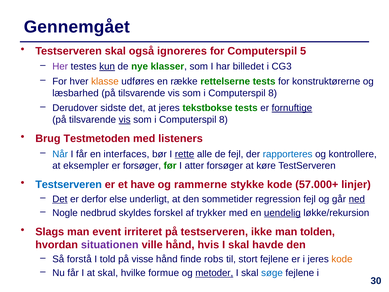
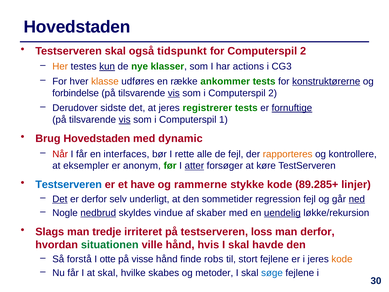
Gennemgået at (77, 27): Gennemgået -> Hovedstaden
ignoreres: ignoreres -> tidspunkt
for Computerspil 5: 5 -> 2
Her colour: purple -> orange
billedet: billedet -> actions
rettelserne: rettelserne -> ankommer
konstruktørerne underline: none -> present
læsbarhed: læsbarhed -> forbindelse
vis at (174, 93) underline: none -> present
8 at (273, 93): 8 -> 2
tekstbokse: tekstbokse -> registrerer
8 at (223, 120): 8 -> 1
Brug Testmetoden: Testmetoden -> Hovedstaden
listeners: listeners -> dynamic
Når colour: blue -> red
rette underline: present -> none
rapporteres colour: blue -> orange
er forsøger: forsøger -> anonym
atter underline: none -> present
57.000+: 57.000+ -> 89.285+
else: else -> selv
nedbrud underline: none -> present
forskel: forskel -> vindue
trykker: trykker -> skaber
event: event -> tredje
ikke: ikke -> loss
man tolden: tolden -> derfor
situationen colour: purple -> green
told: told -> otte
formue: formue -> skabes
metoder underline: present -> none
